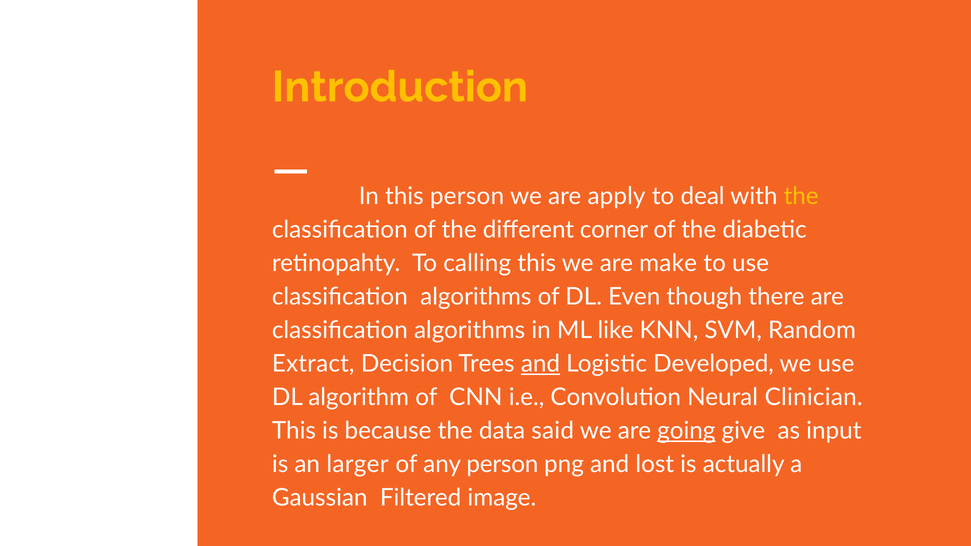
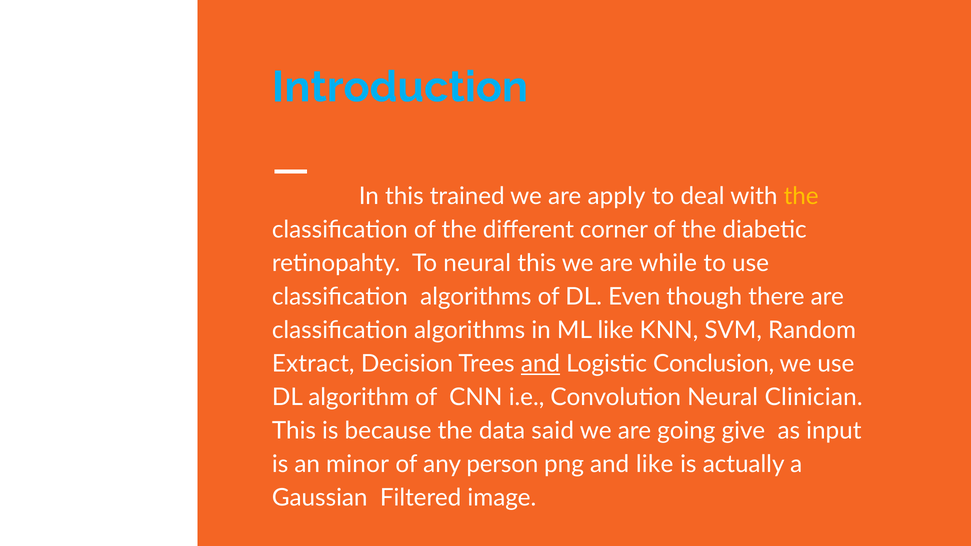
Introduction colour: yellow -> light blue
this person: person -> trained
To calling: calling -> neural
make: make -> while
Developed: Developed -> Conclusion
going underline: present -> none
larger: larger -> minor
and lost: lost -> like
